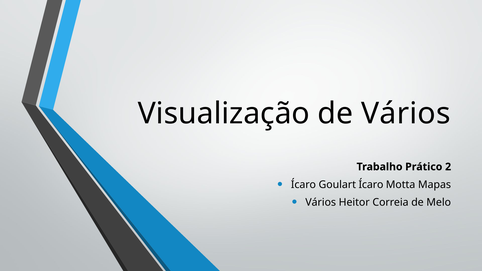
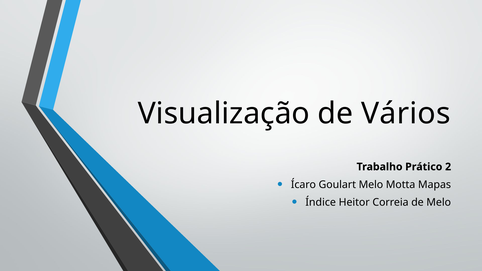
Goulart Ícaro: Ícaro -> Melo
Vários at (321, 202): Vários -> Índice
